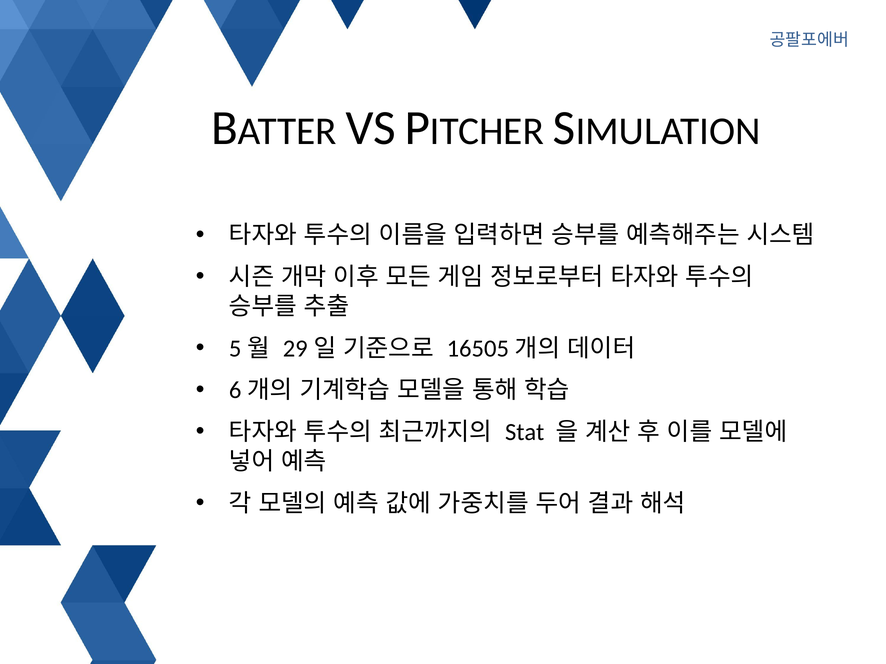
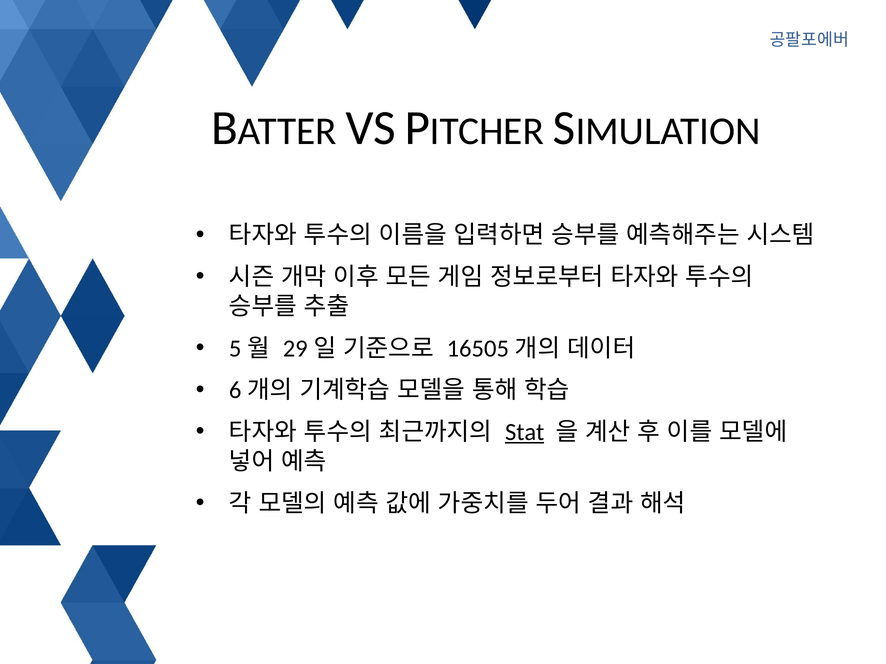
Stat underline: none -> present
